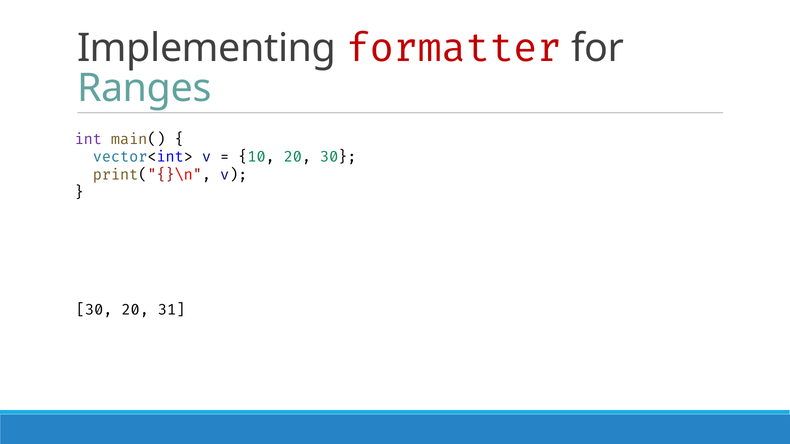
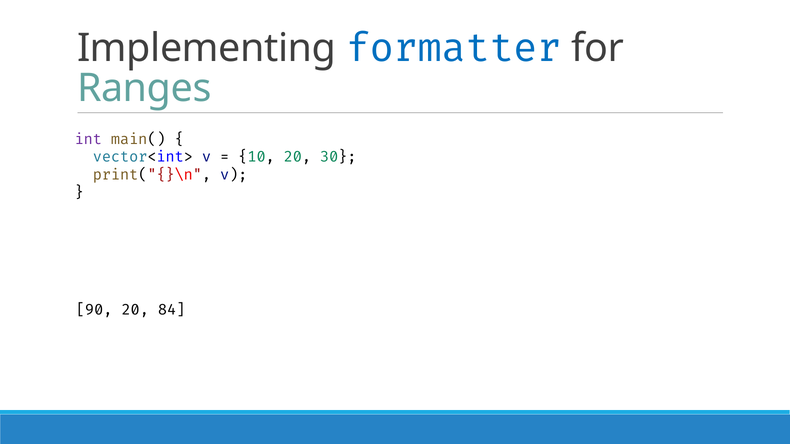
formatter colour: red -> blue
30 at (94, 310): 30 -> 90
31: 31 -> 84
